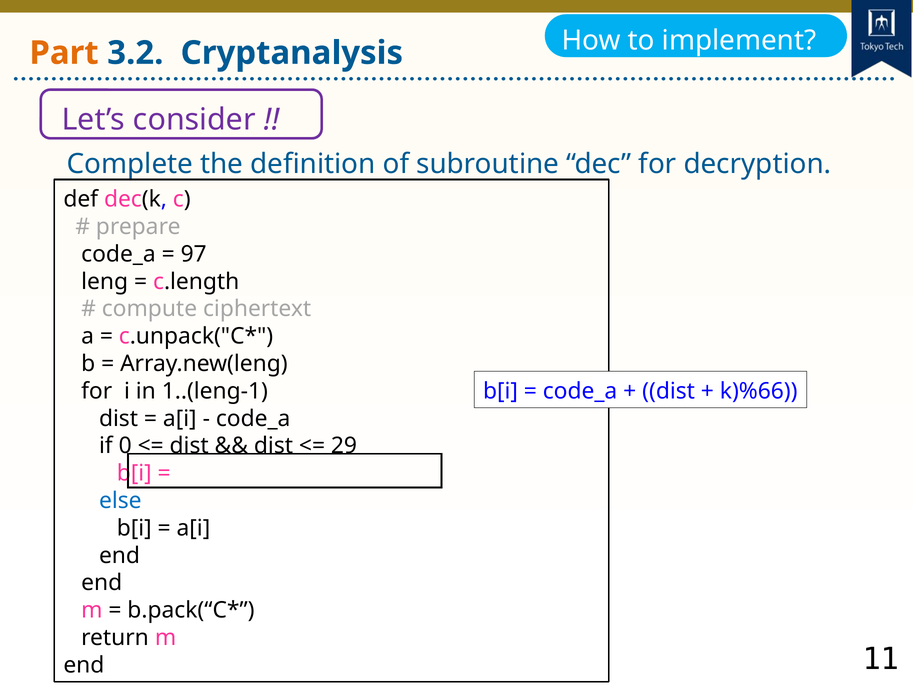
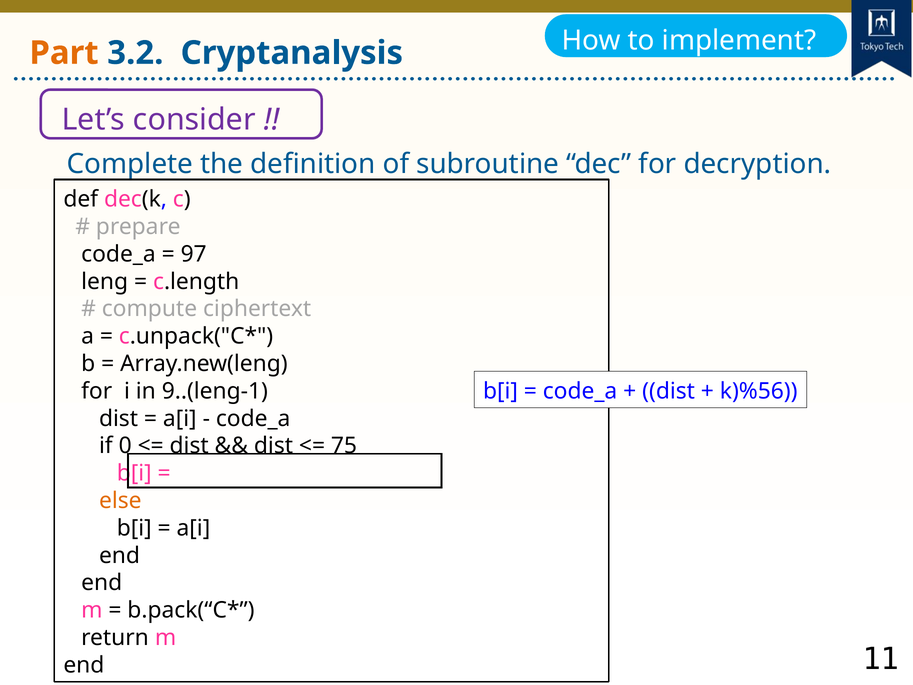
1..(leng-1: 1..(leng-1 -> 9..(leng-1
k)%66: k)%66 -> k)%56
29: 29 -> 75
else colour: blue -> orange
